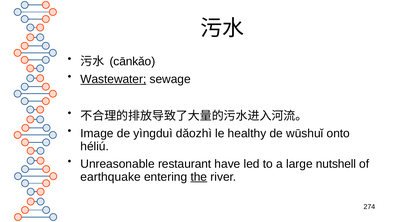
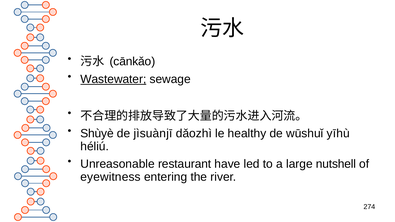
Image: Image -> Shùyè
yìngduì: yìngduì -> jìsuànjī
onto: onto -> yīhù
earthquake: earthquake -> eyewitness
the underline: present -> none
